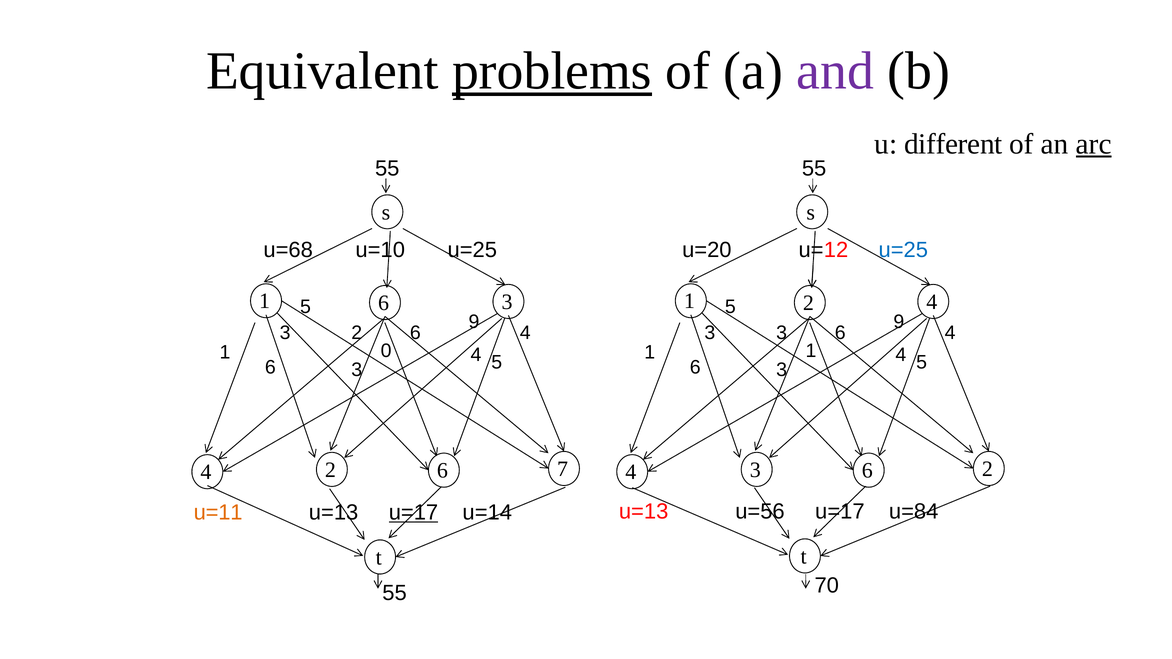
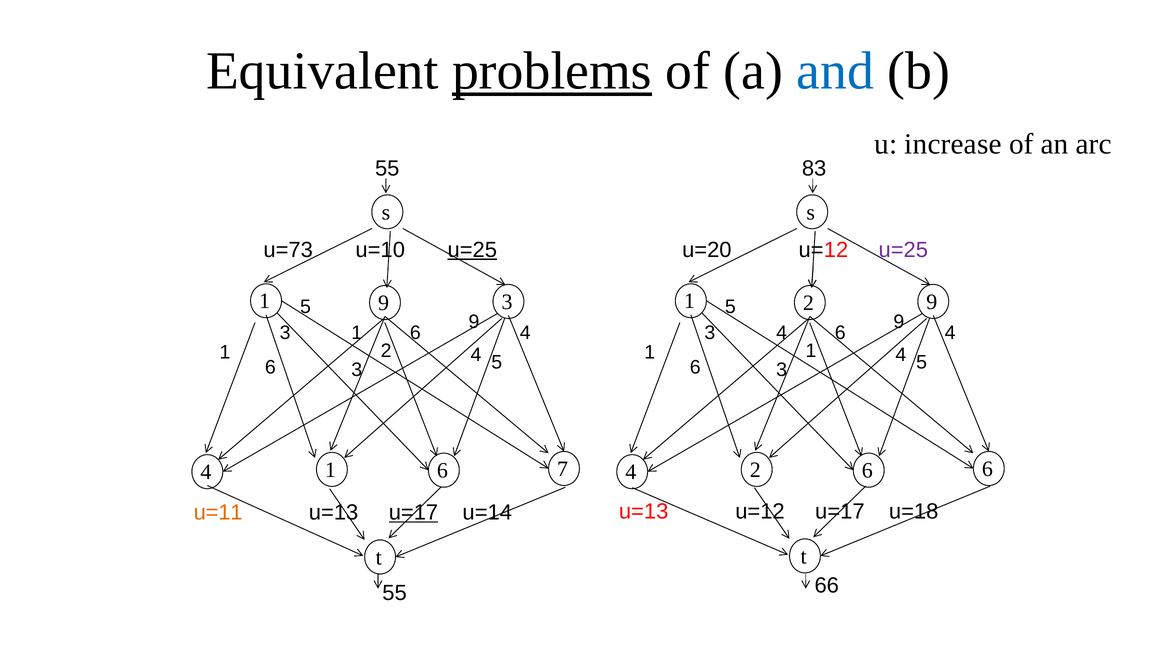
and colour: purple -> blue
different: different -> increase
arc underline: present -> none
55 at (814, 168): 55 -> 83
u=68: u=68 -> u=73
u=25 at (472, 250) underline: none -> present
u=25 at (903, 250) colour: blue -> purple
6 at (384, 303): 6 -> 9
2 4: 4 -> 9
3 2: 2 -> 1
3 at (782, 333): 3 -> 4
0 at (386, 351): 0 -> 2
4 2: 2 -> 1
4 3: 3 -> 2
6 2: 2 -> 6
u=13 u=56: u=56 -> u=12
u=84: u=84 -> u=18
70: 70 -> 66
